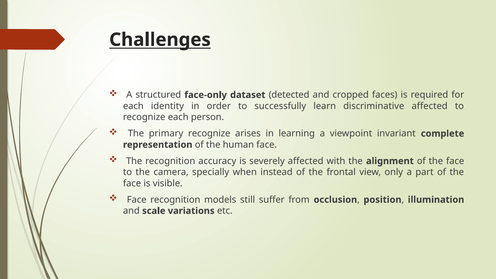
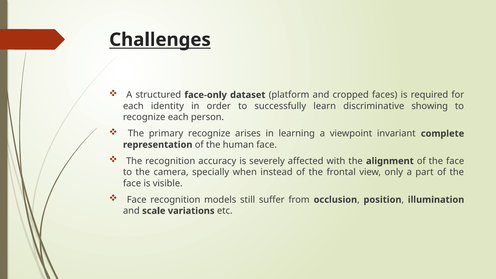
detected: detected -> platform
discriminative affected: affected -> showing
